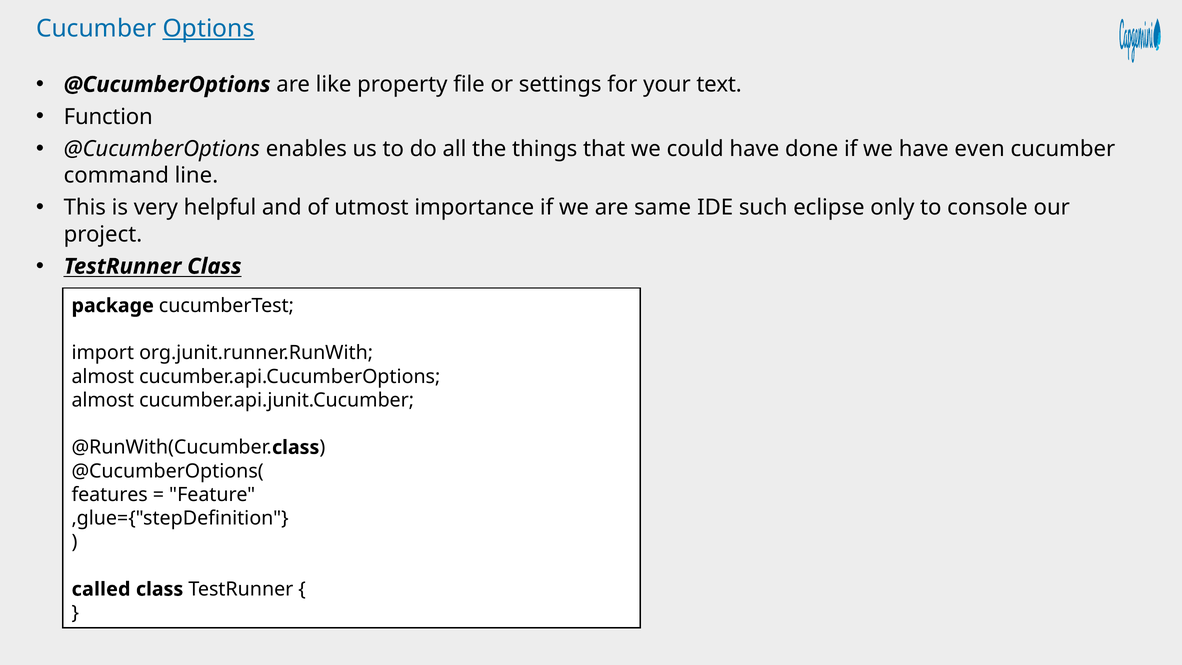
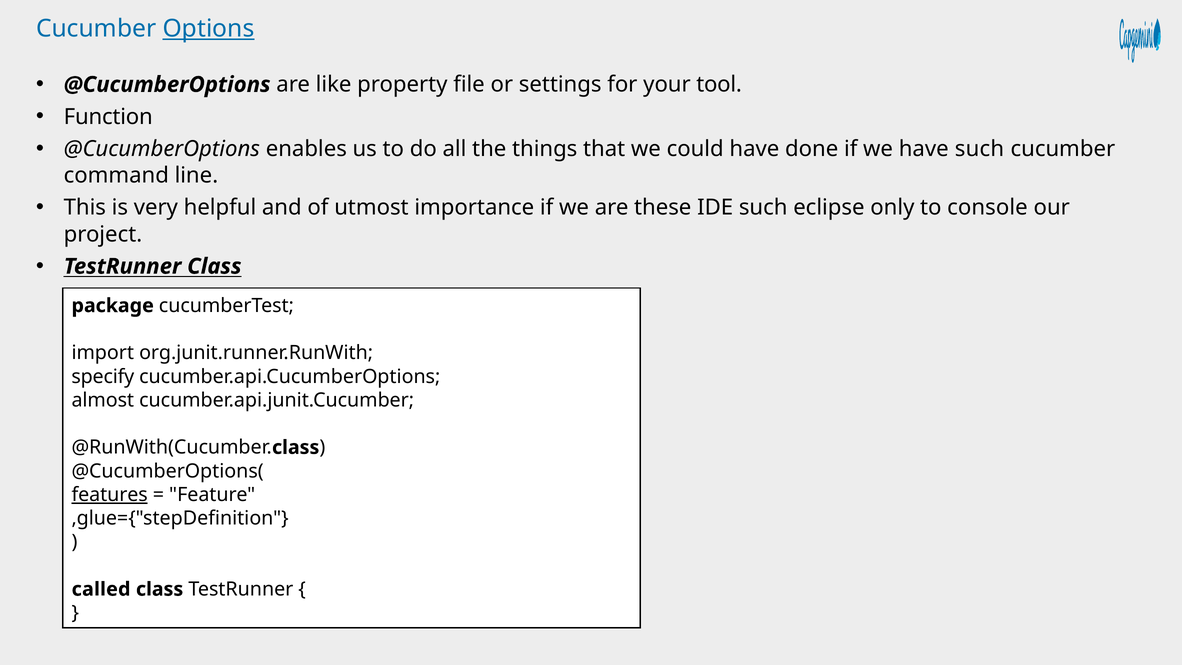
text: text -> tool
have even: even -> such
same: same -> these
almost at (103, 376): almost -> specify
features underline: none -> present
